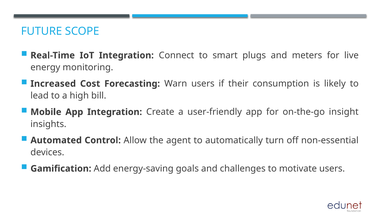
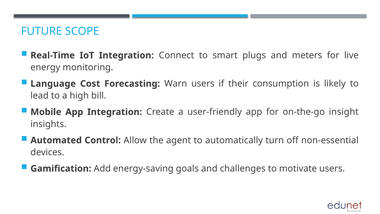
Increased: Increased -> Language
